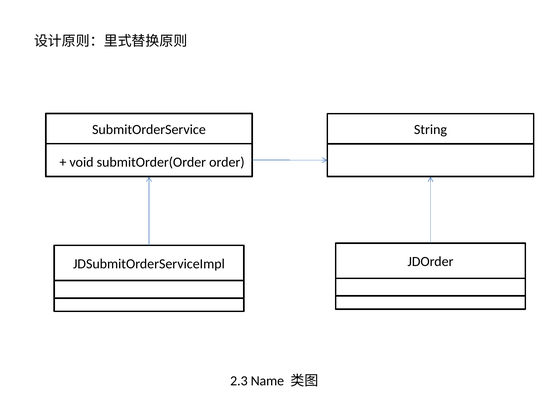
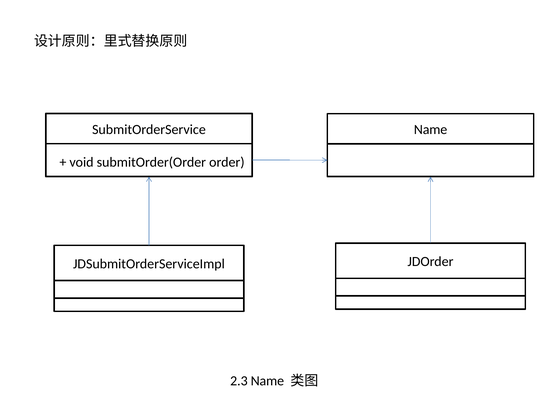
String at (431, 130): String -> Name
